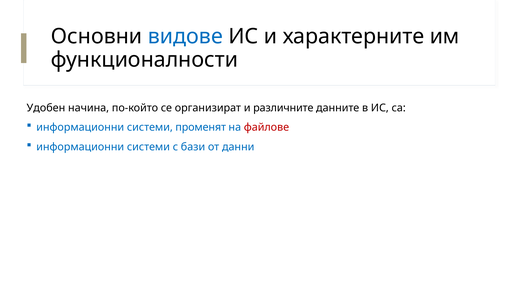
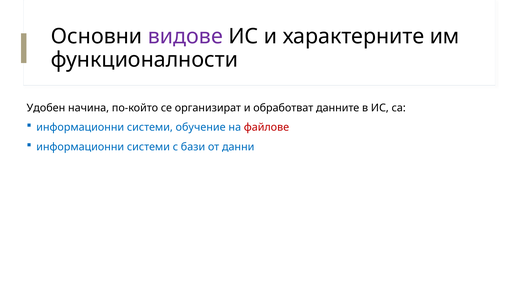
видове colour: blue -> purple
различните: различните -> обработват
променят: променят -> обучение
